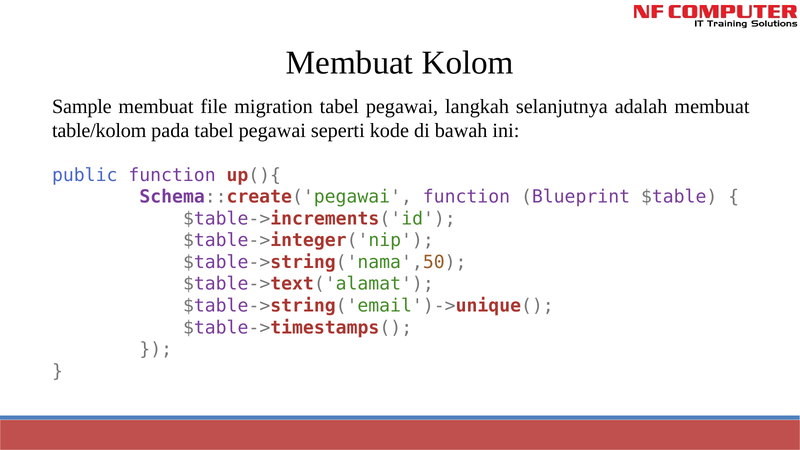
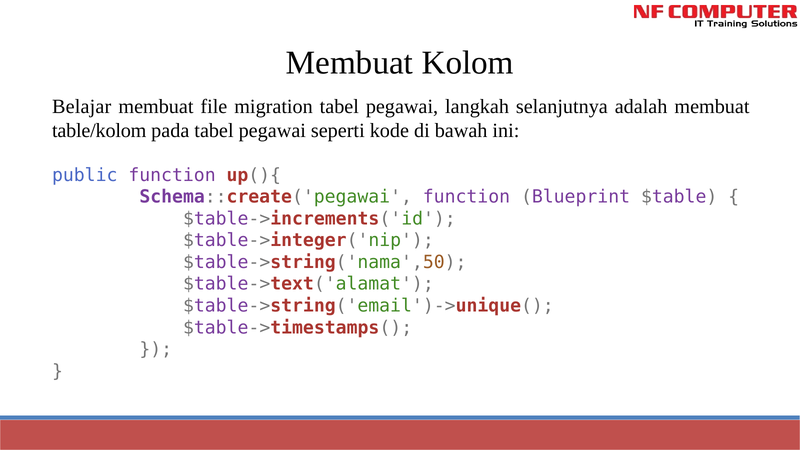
Sample: Sample -> Belajar
